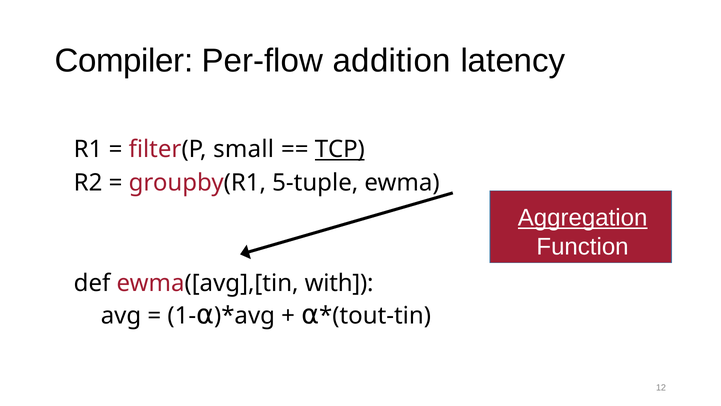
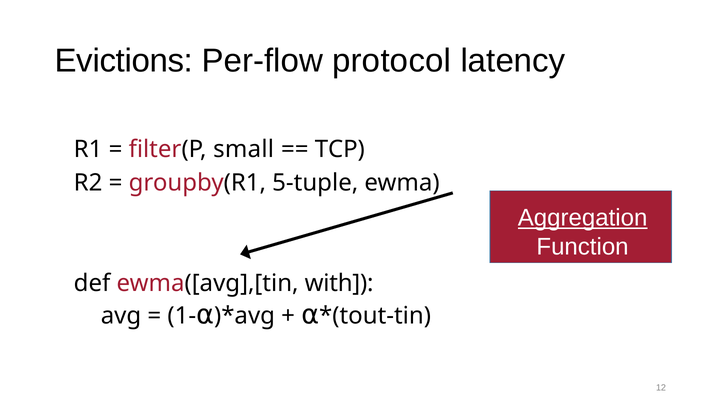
Compiler: Compiler -> Evictions
addition: addition -> protocol
TCP underline: present -> none
